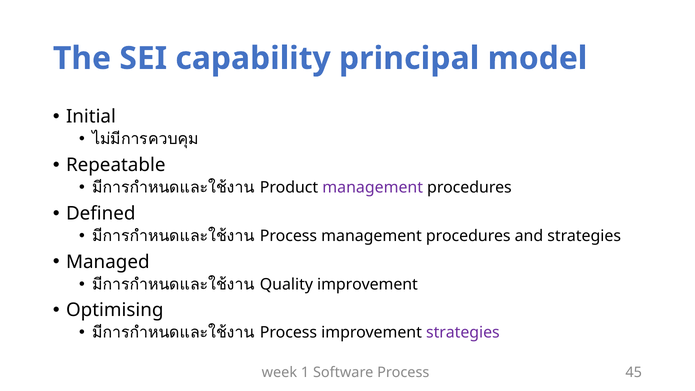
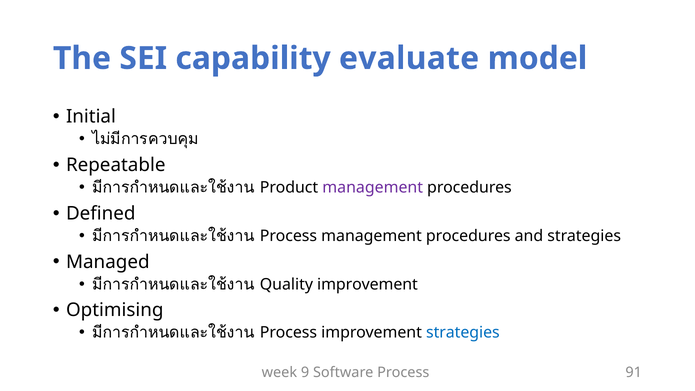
principal: principal -> evaluate
strategies at (463, 333) colour: purple -> blue
1: 1 -> 9
45: 45 -> 91
